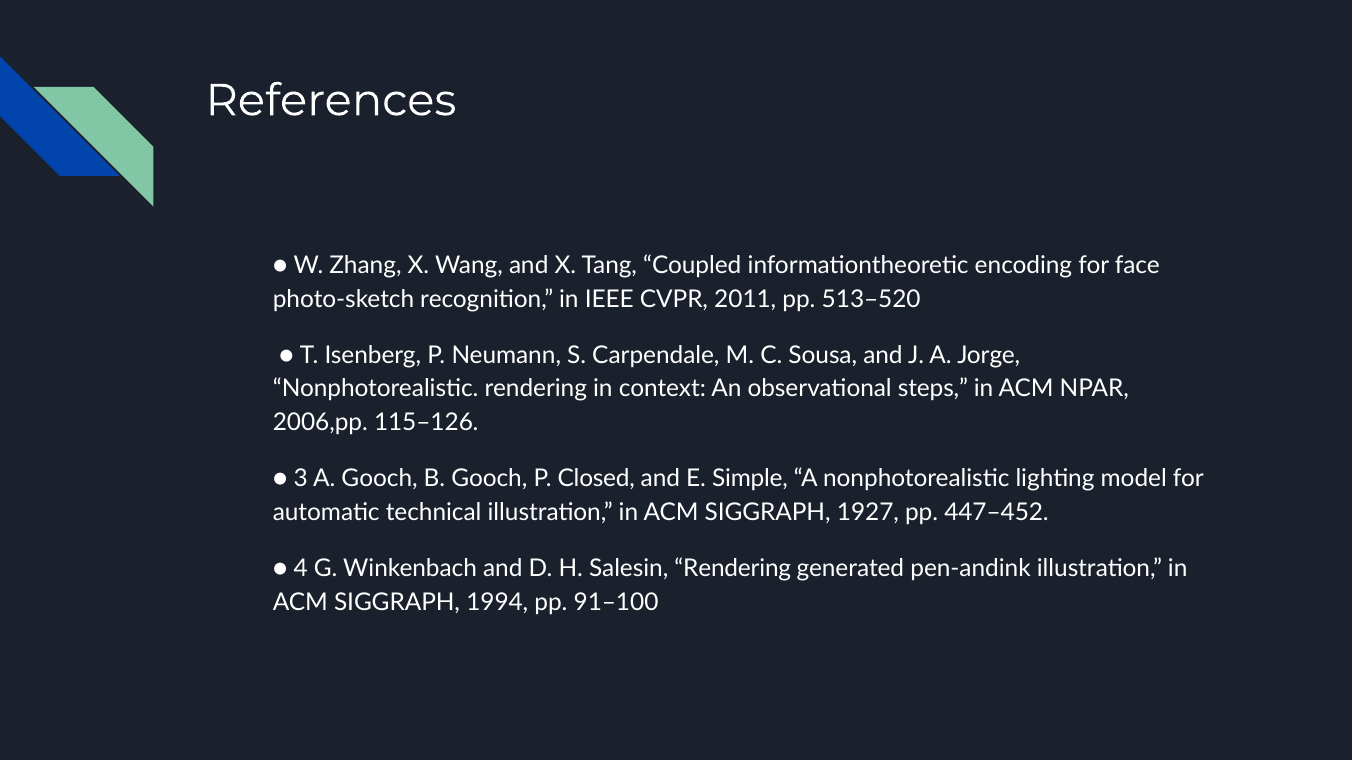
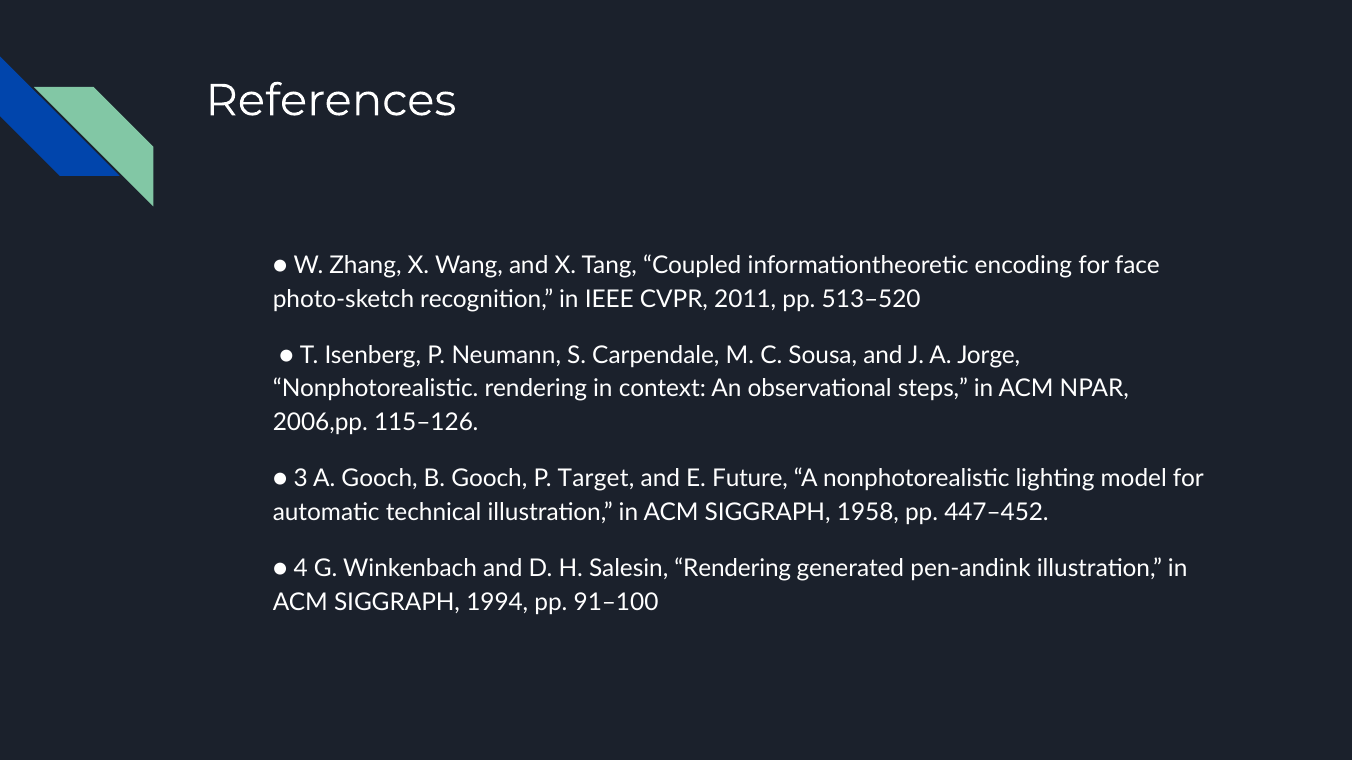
Closed: Closed -> Target
Simple: Simple -> Future
1927: 1927 -> 1958
